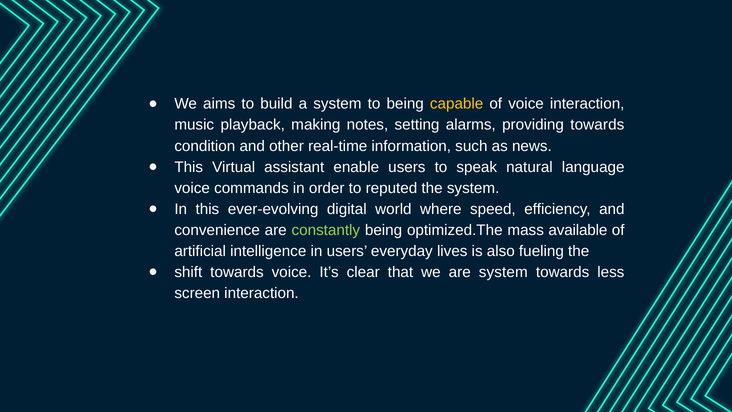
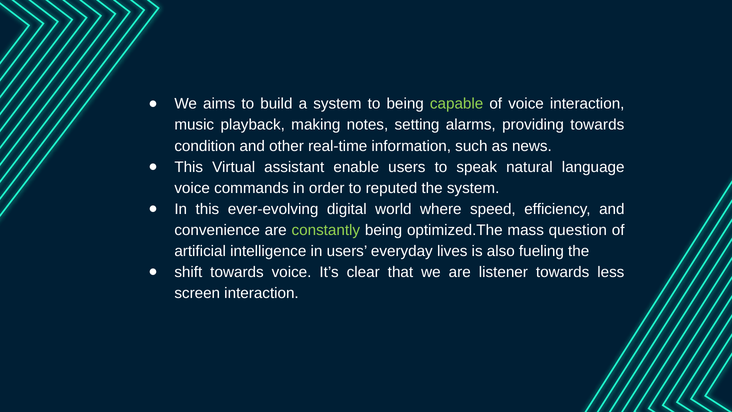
capable colour: yellow -> light green
available: available -> question
are system: system -> listener
